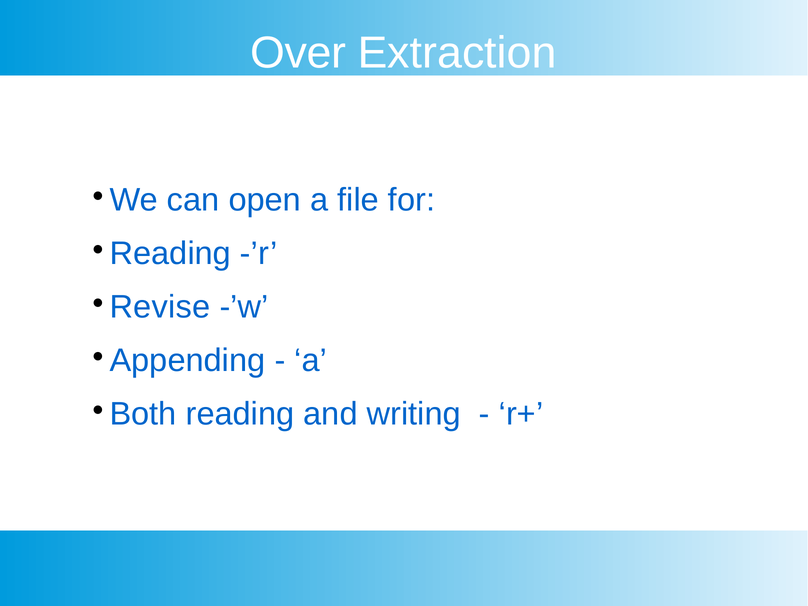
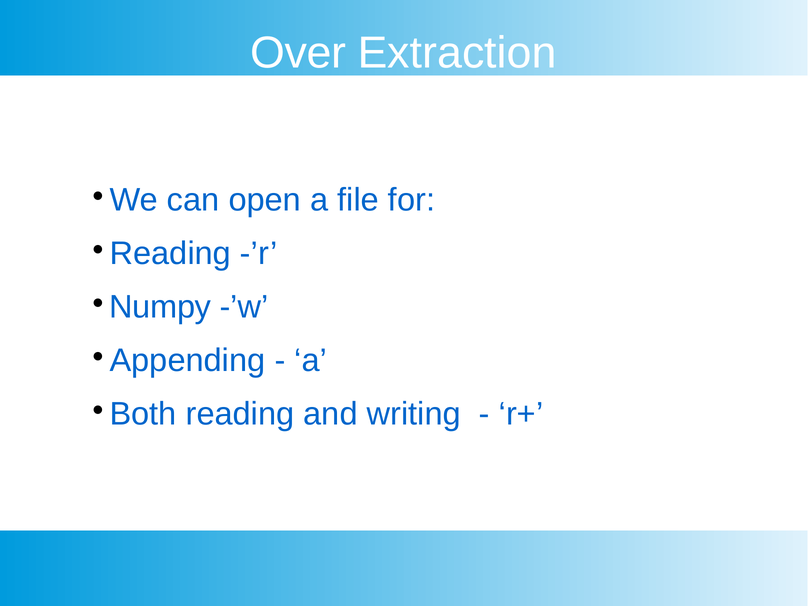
Revise: Revise -> Numpy
